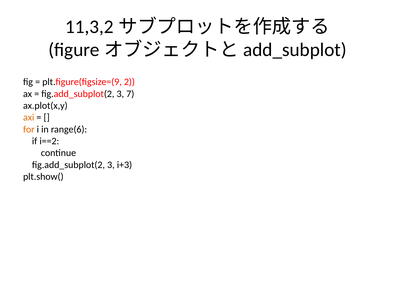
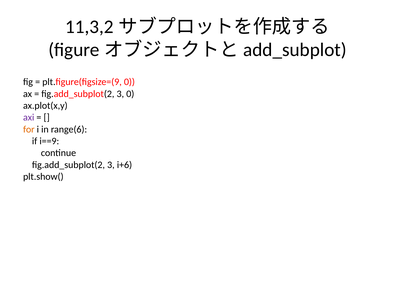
plt.figure(figsize=(9 2: 2 -> 0
3 7: 7 -> 0
axi colour: orange -> purple
i==2: i==2 -> i==9
i+3: i+3 -> i+6
